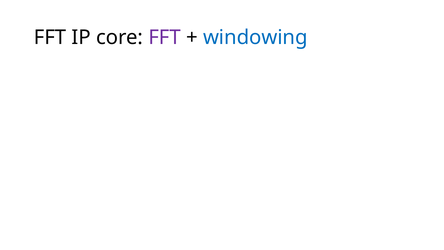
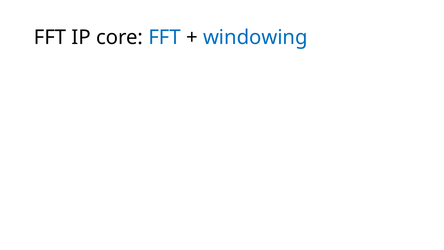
FFT at (165, 37) colour: purple -> blue
